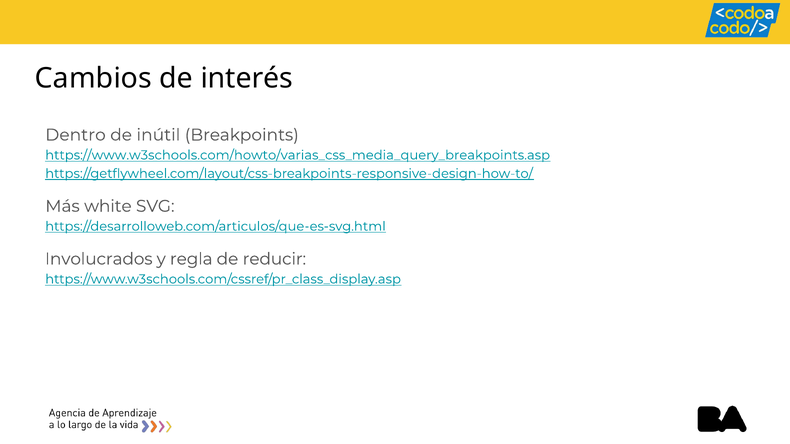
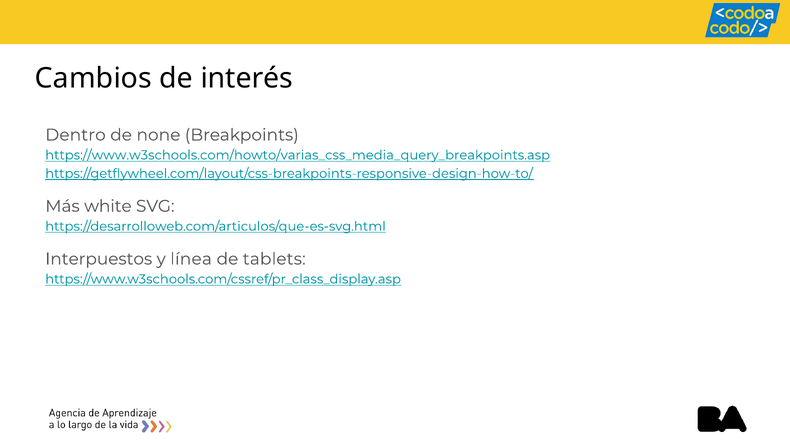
inútil: inútil -> none
Involucrados: Involucrados -> Interpuestos
regla: regla -> línea
reducir: reducir -> tablets
